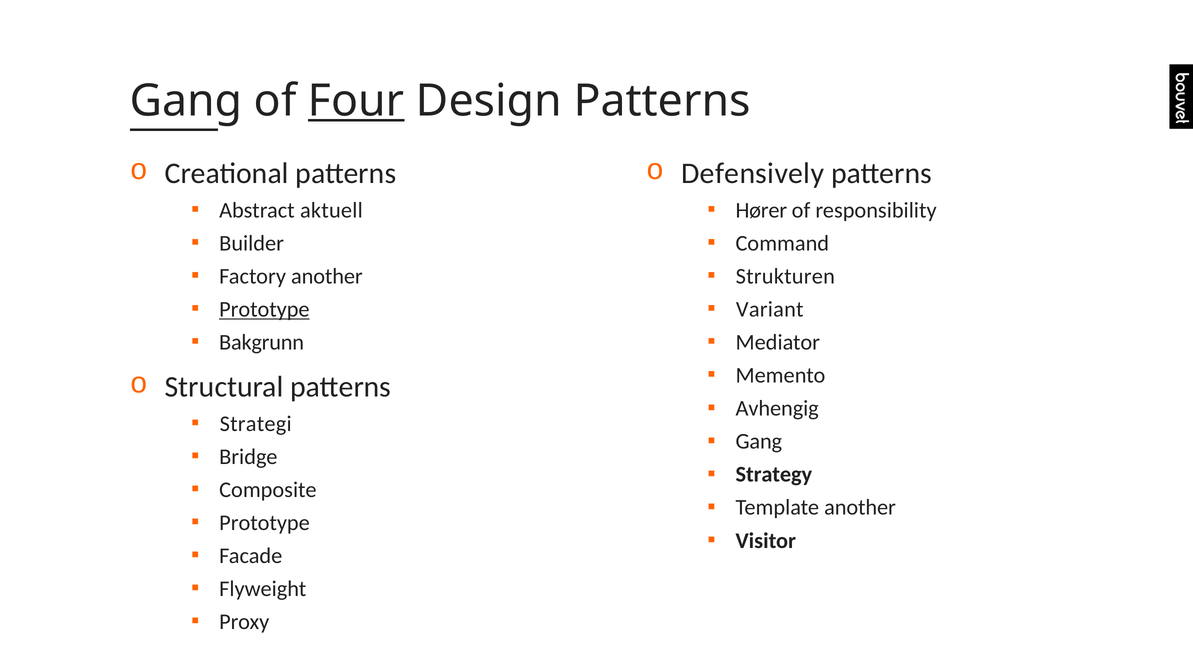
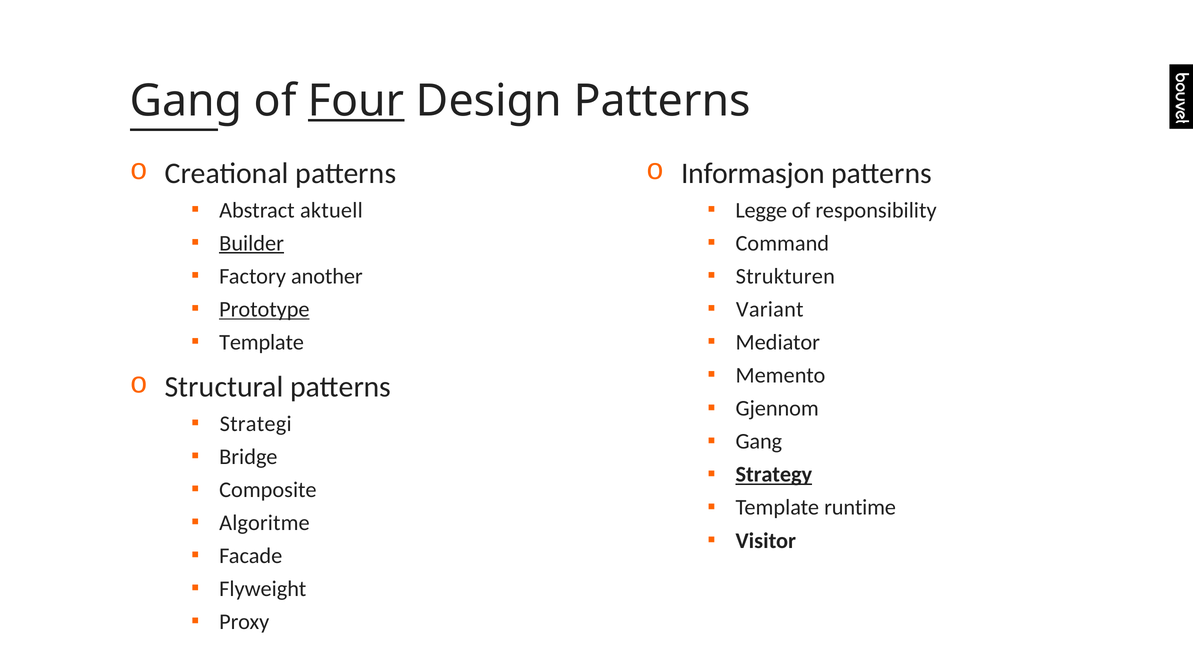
Defensively: Defensively -> Informasjon
Hører: Hører -> Legge
Builder underline: none -> present
Bakgrunn at (262, 342): Bakgrunn -> Template
Avhengig: Avhengig -> Gjennom
Strategy underline: none -> present
Template another: another -> runtime
Prototype at (265, 523): Prototype -> Algoritme
